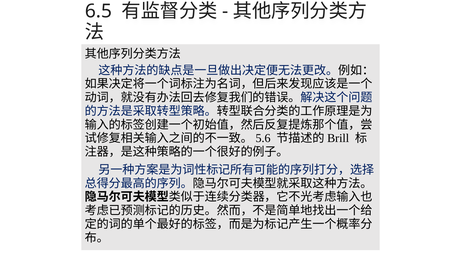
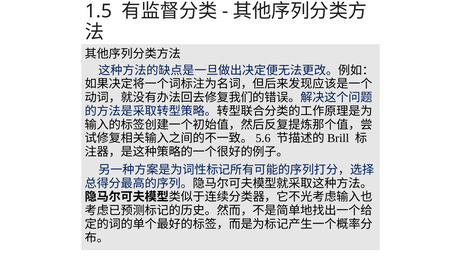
6.5: 6.5 -> 1.5
